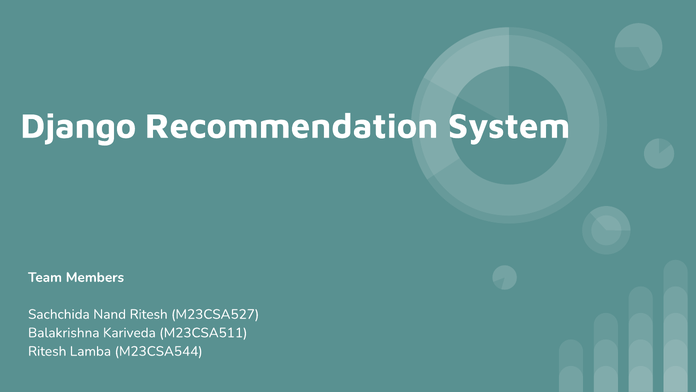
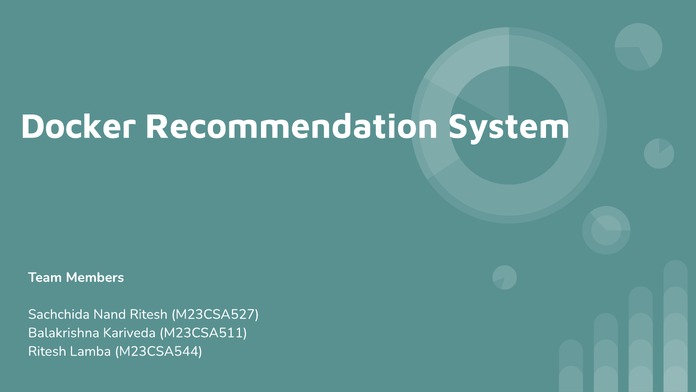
Django: Django -> Docker
